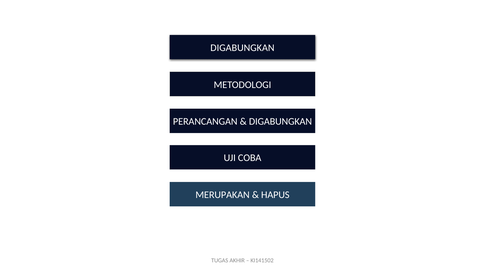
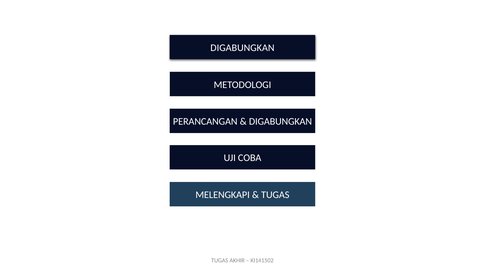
MERUPAKAN: MERUPAKAN -> MELENGKAPI
HAPUS at (275, 195): HAPUS -> TUGAS
